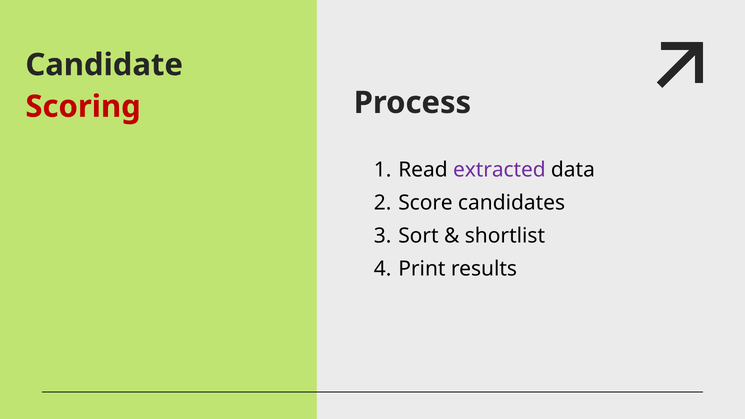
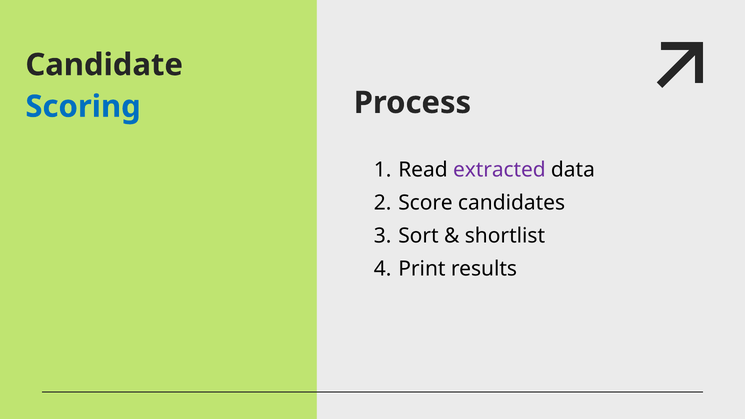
Scoring colour: red -> blue
